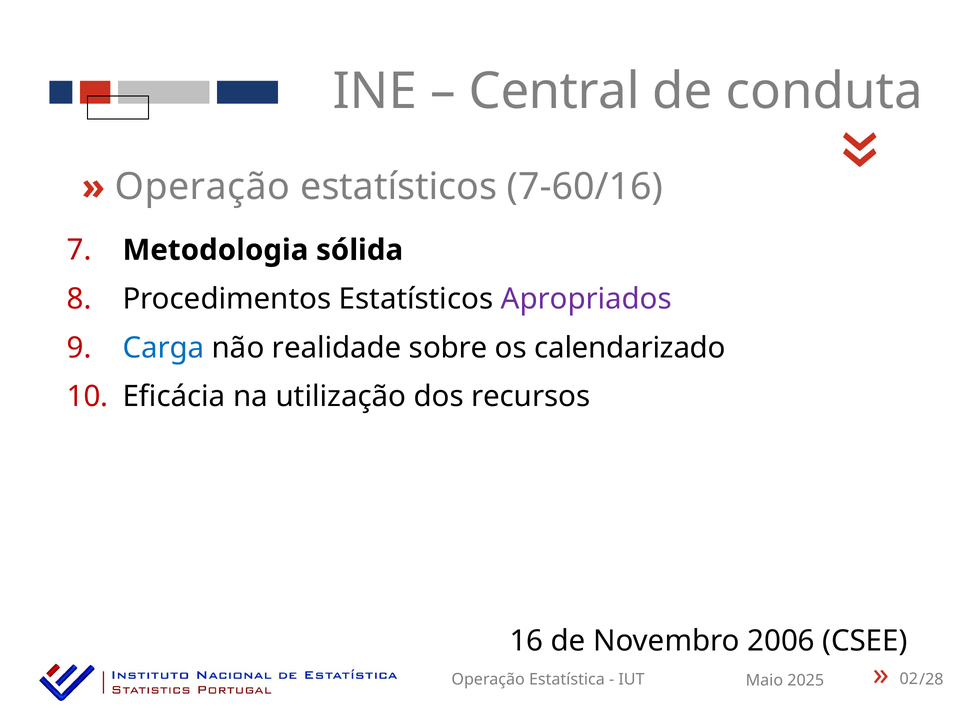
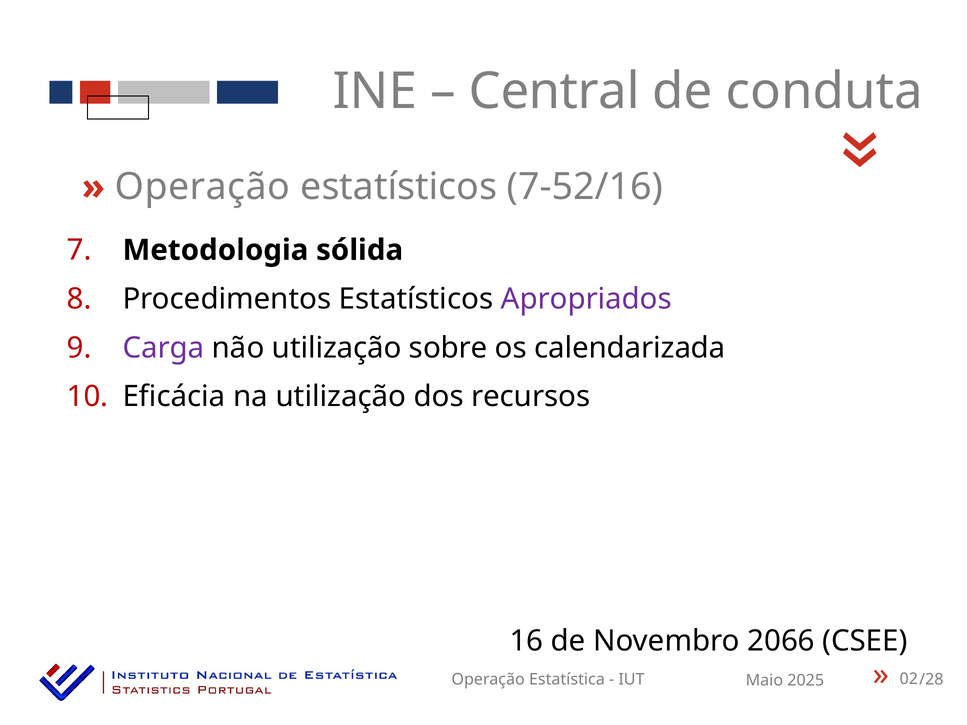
7-60/16: 7-60/16 -> 7-52/16
Carga colour: blue -> purple
não realidade: realidade -> utilização
calendarizado: calendarizado -> calendarizada
2006: 2006 -> 2066
